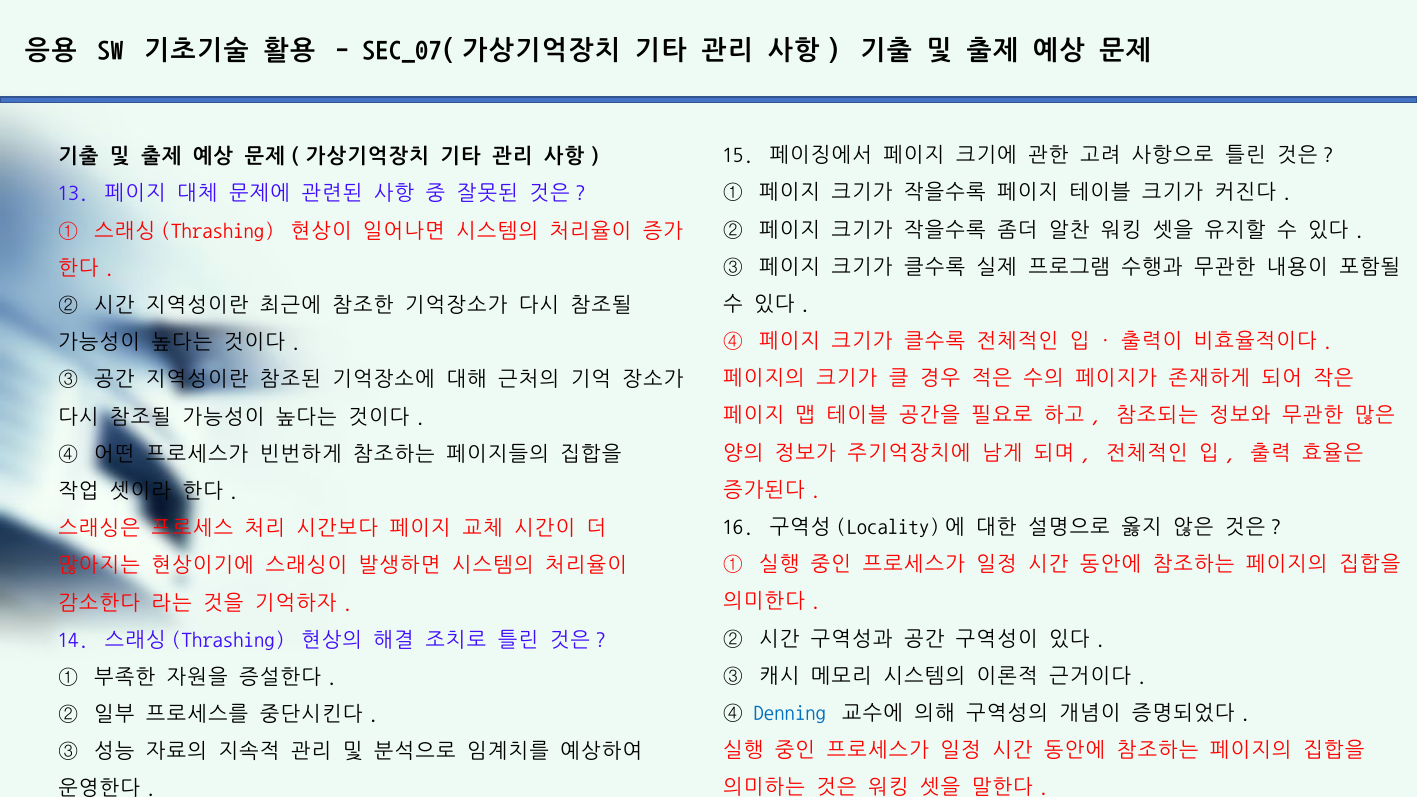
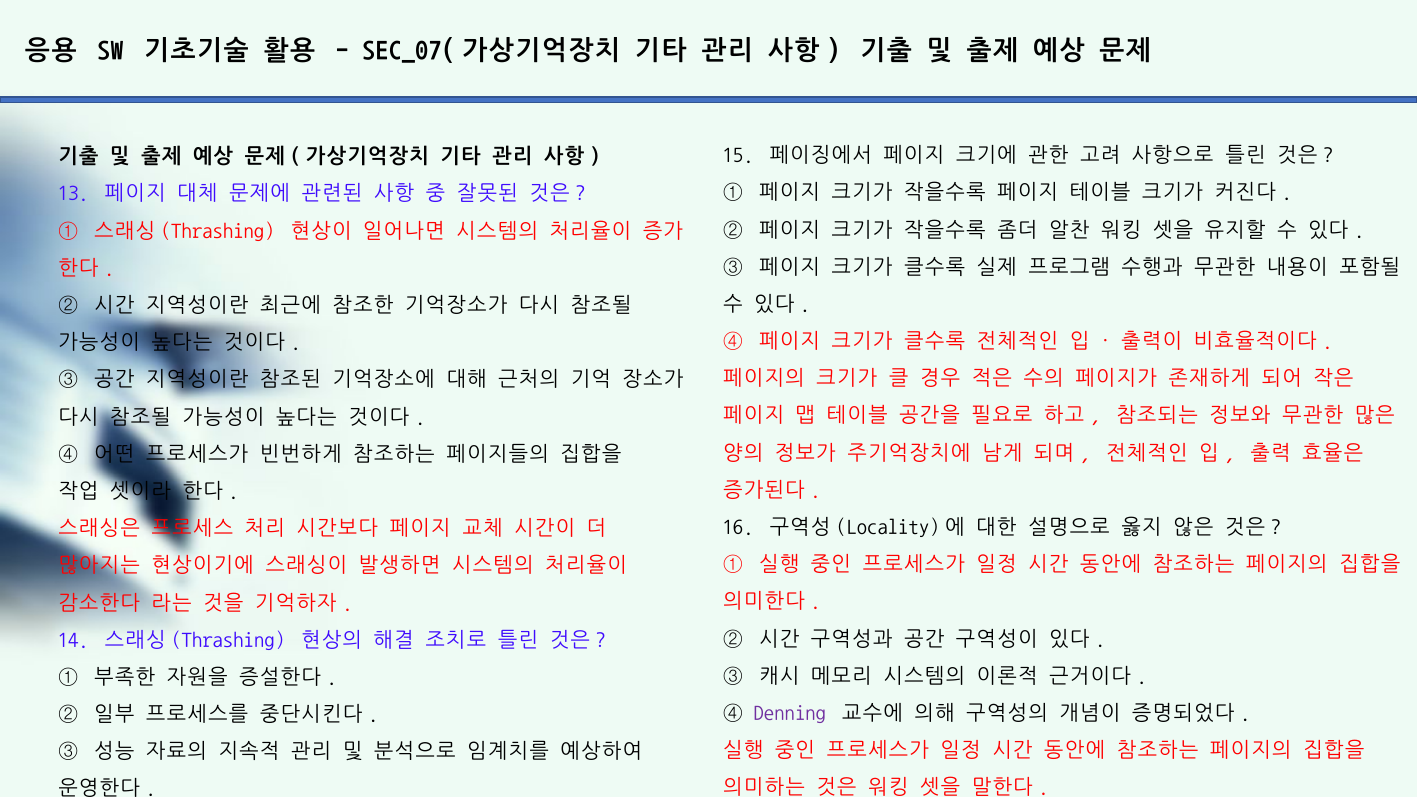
Denning colour: blue -> purple
